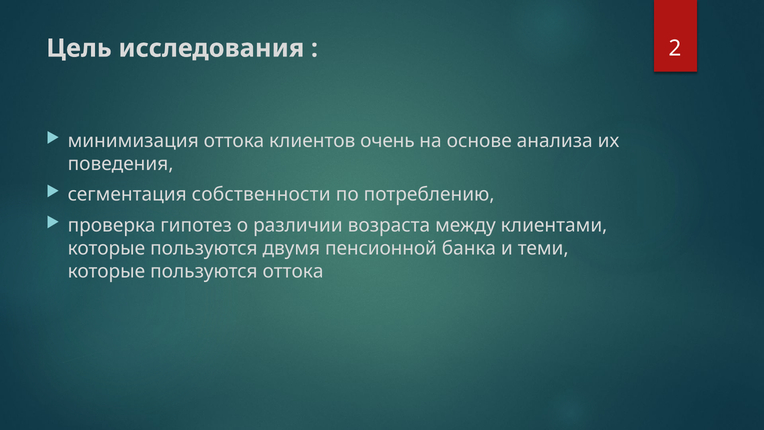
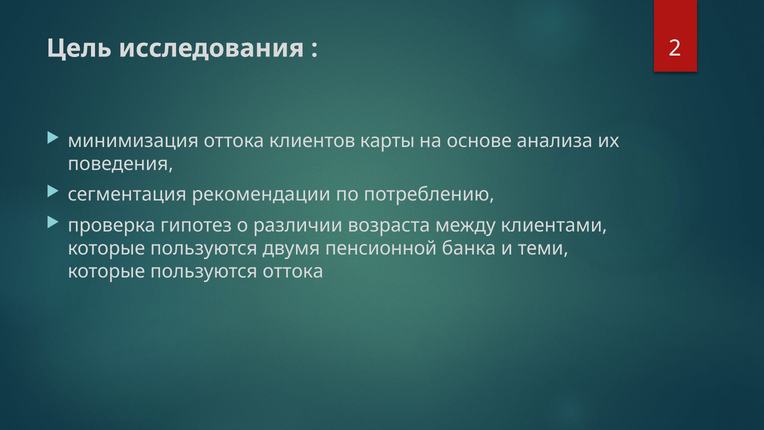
очень: очень -> карты
собственности: собственности -> рекомендации
